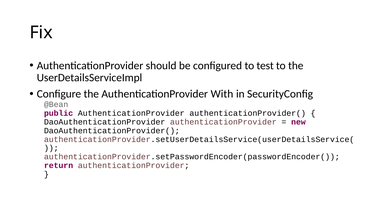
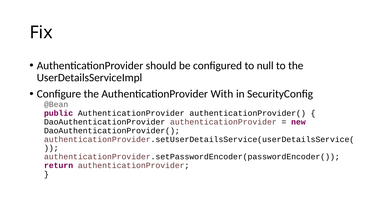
test: test -> null
